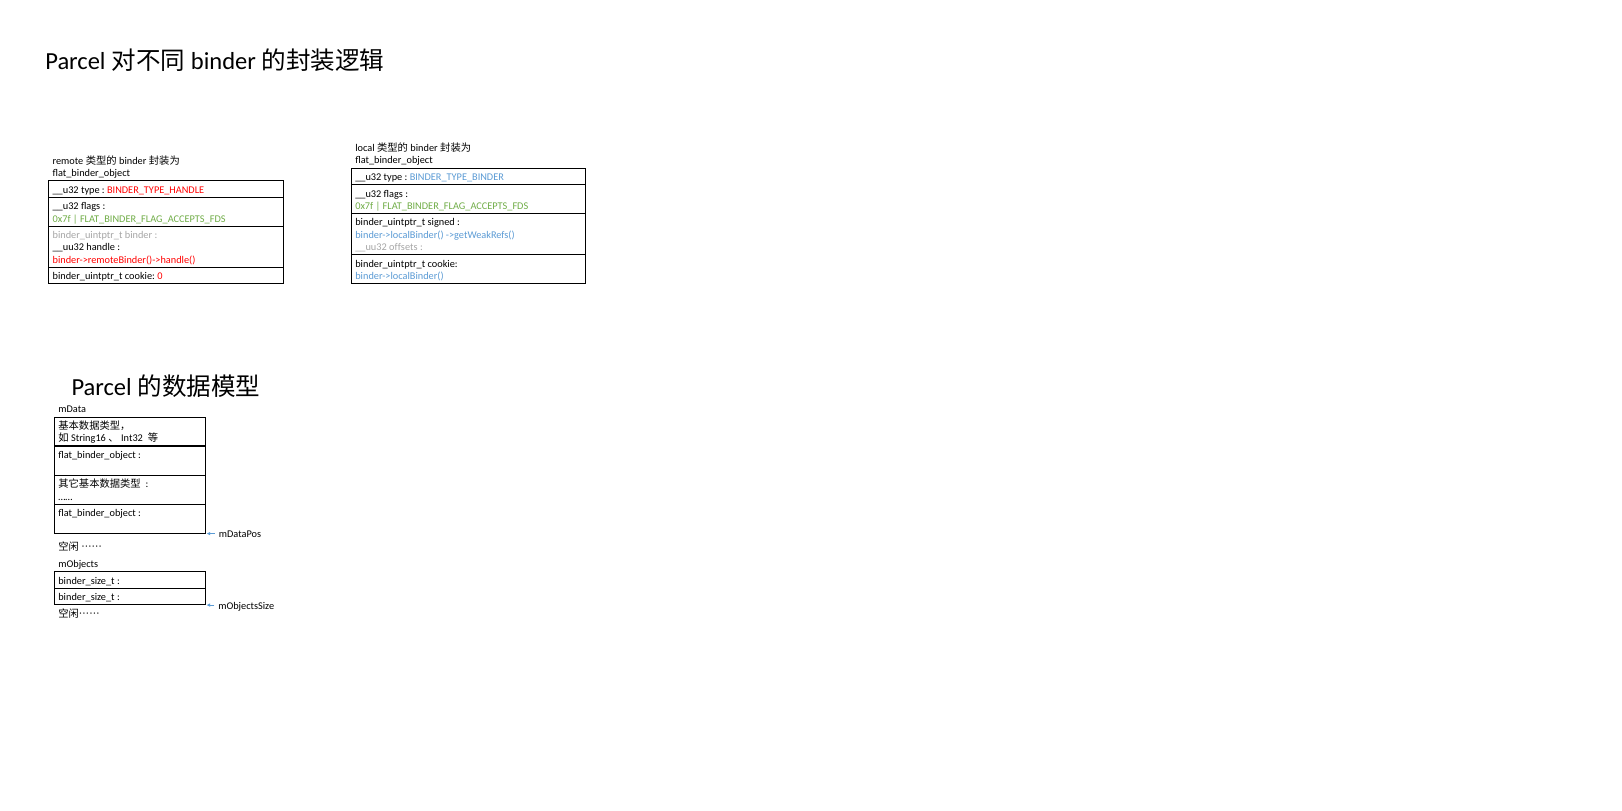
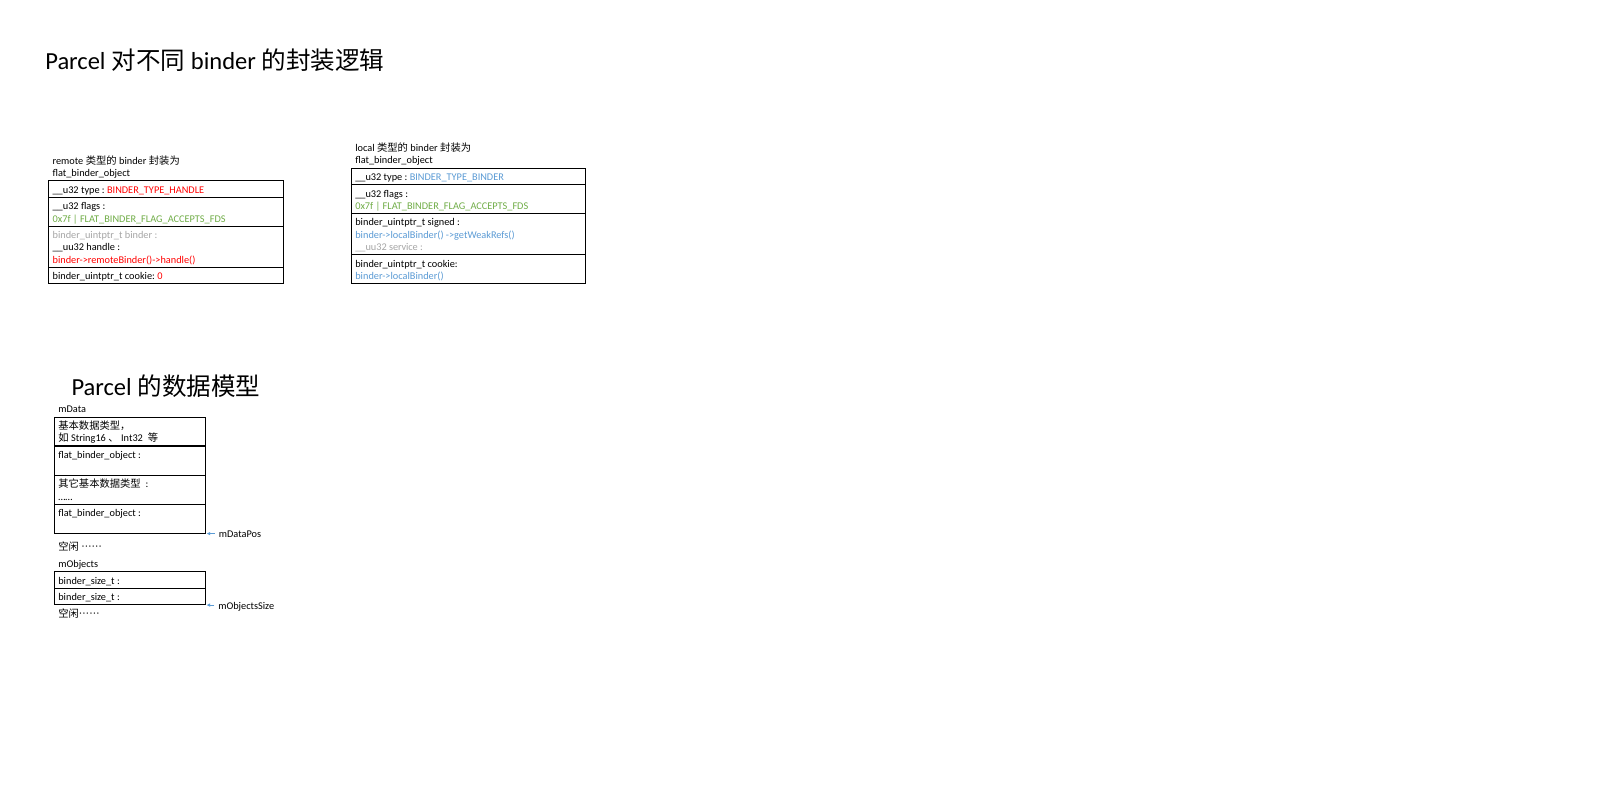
offsets: offsets -> service
